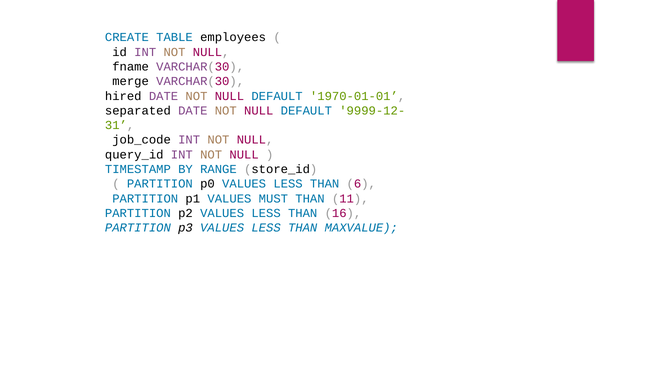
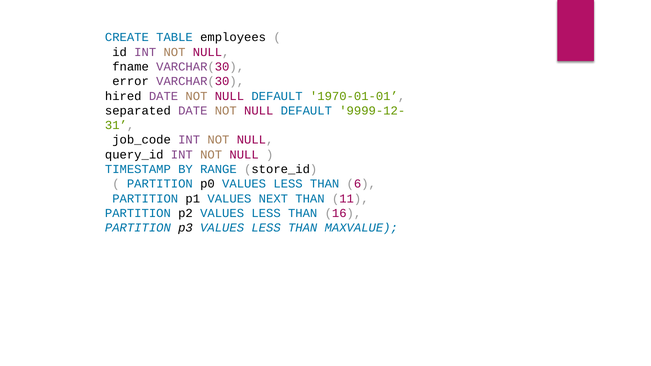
merge: merge -> error
MUST: MUST -> NEXT
